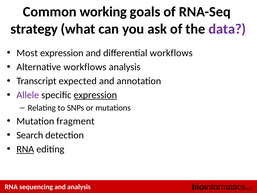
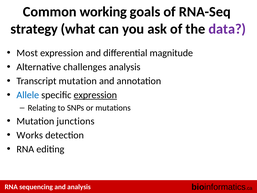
differential workflows: workflows -> magnitude
Alternative workflows: workflows -> challenges
Transcript expected: expected -> mutation
Allele colour: purple -> blue
fragment: fragment -> junctions
Search: Search -> Works
RNA at (25, 149) underline: present -> none
